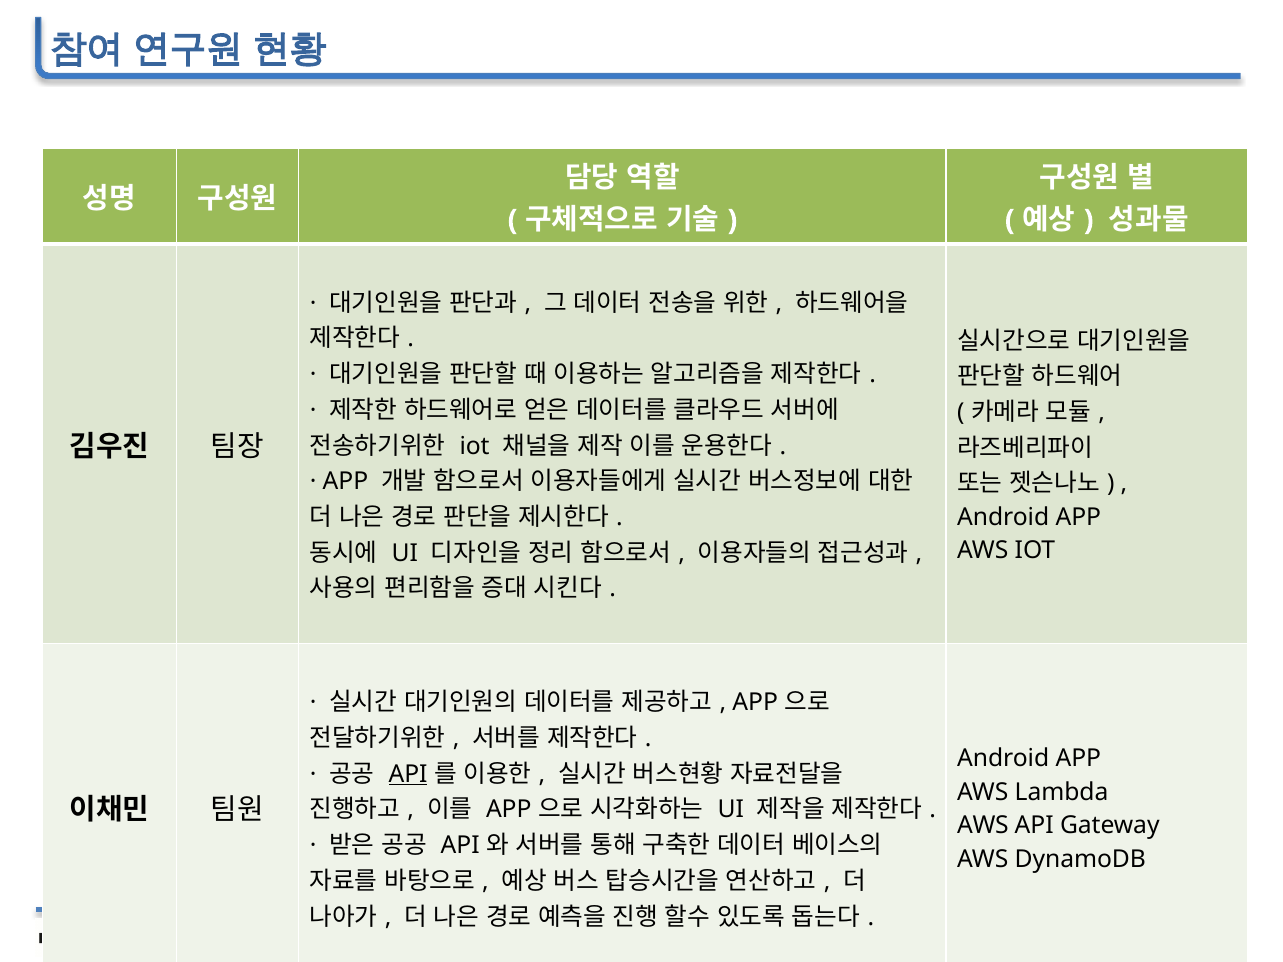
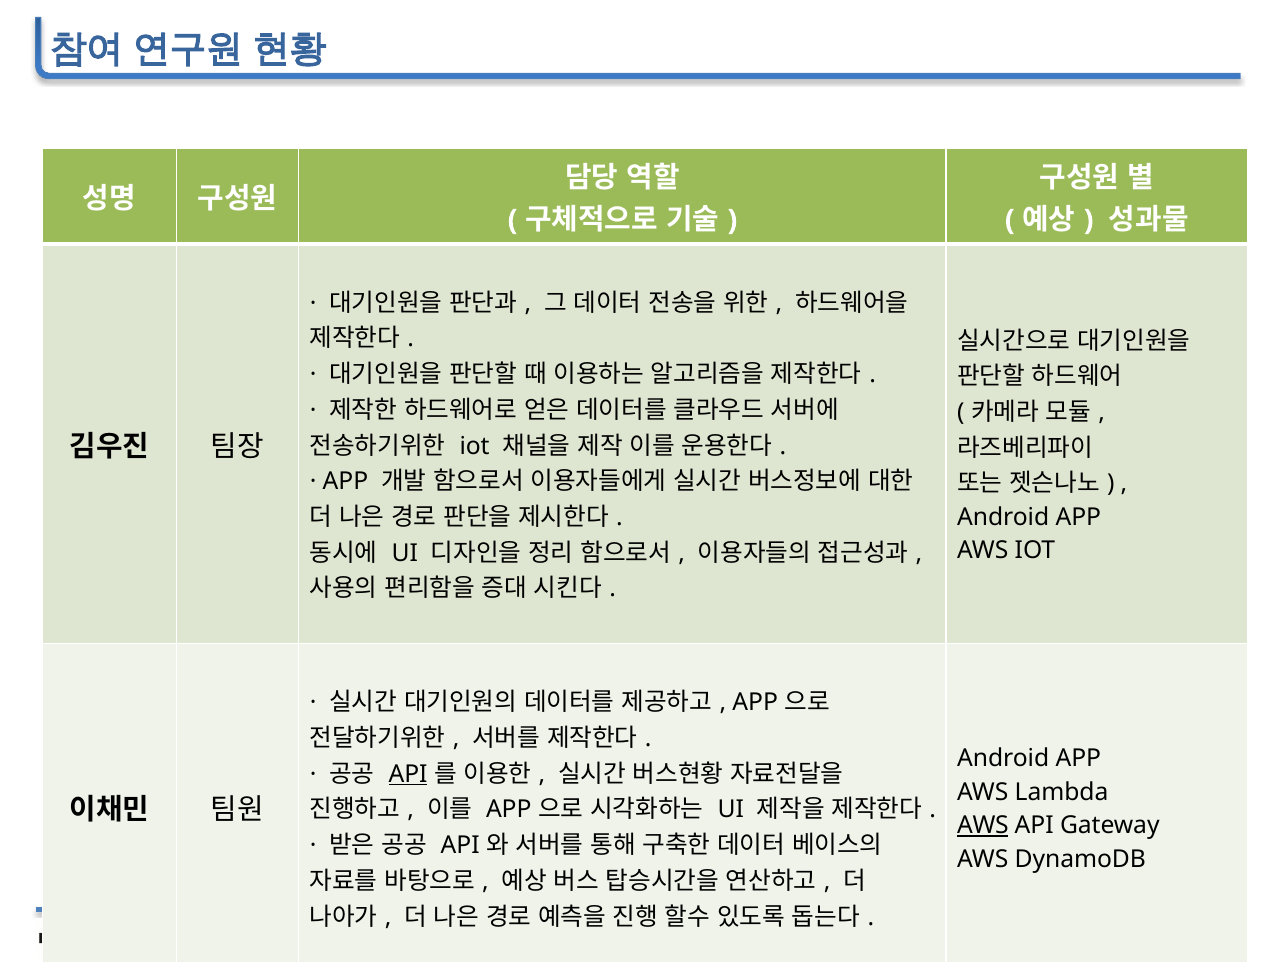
AWS at (983, 826) underline: none -> present
